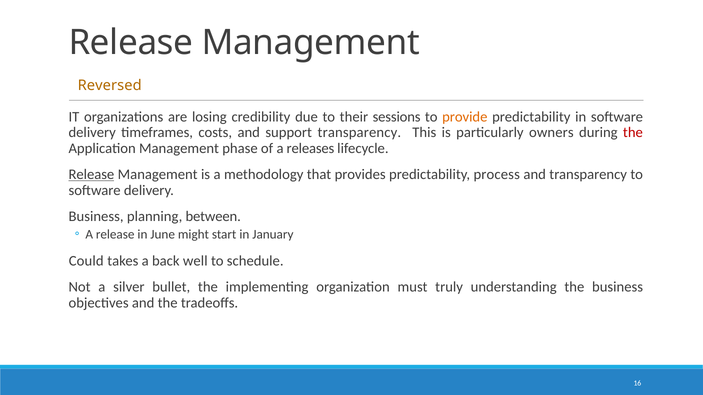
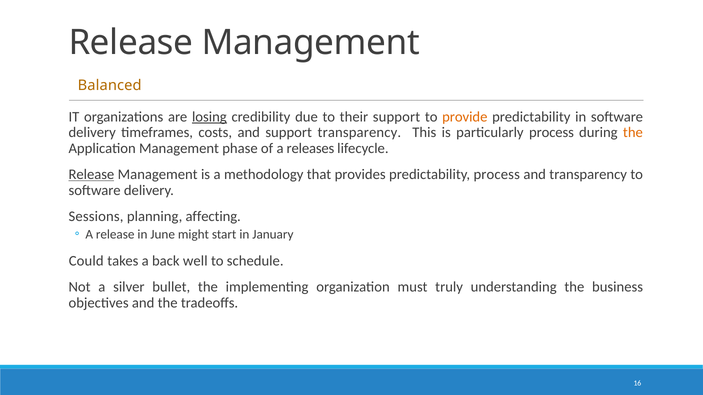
Reversed: Reversed -> Balanced
losing underline: none -> present
their sessions: sessions -> support
particularly owners: owners -> process
the at (633, 133) colour: red -> orange
Business at (96, 216): Business -> Sessions
between: between -> affecting
